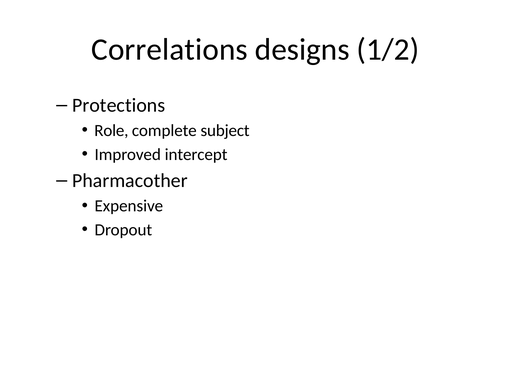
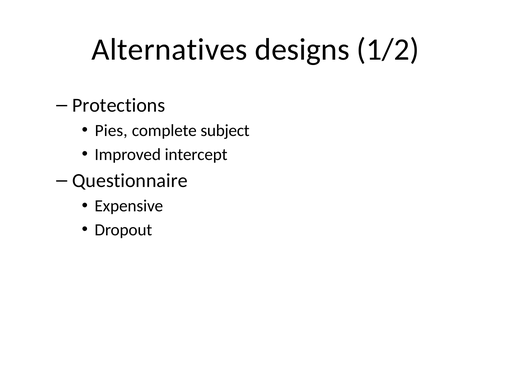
Correlations: Correlations -> Alternatives
Role: Role -> Pies
Pharmacother: Pharmacother -> Questionnaire
